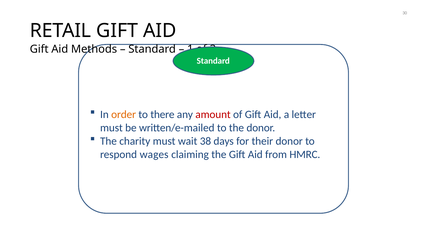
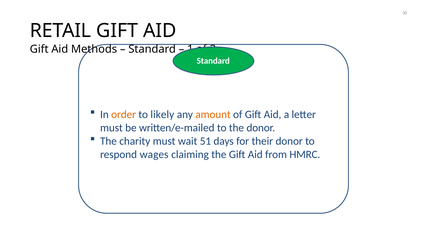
there: there -> likely
amount colour: red -> orange
38: 38 -> 51
